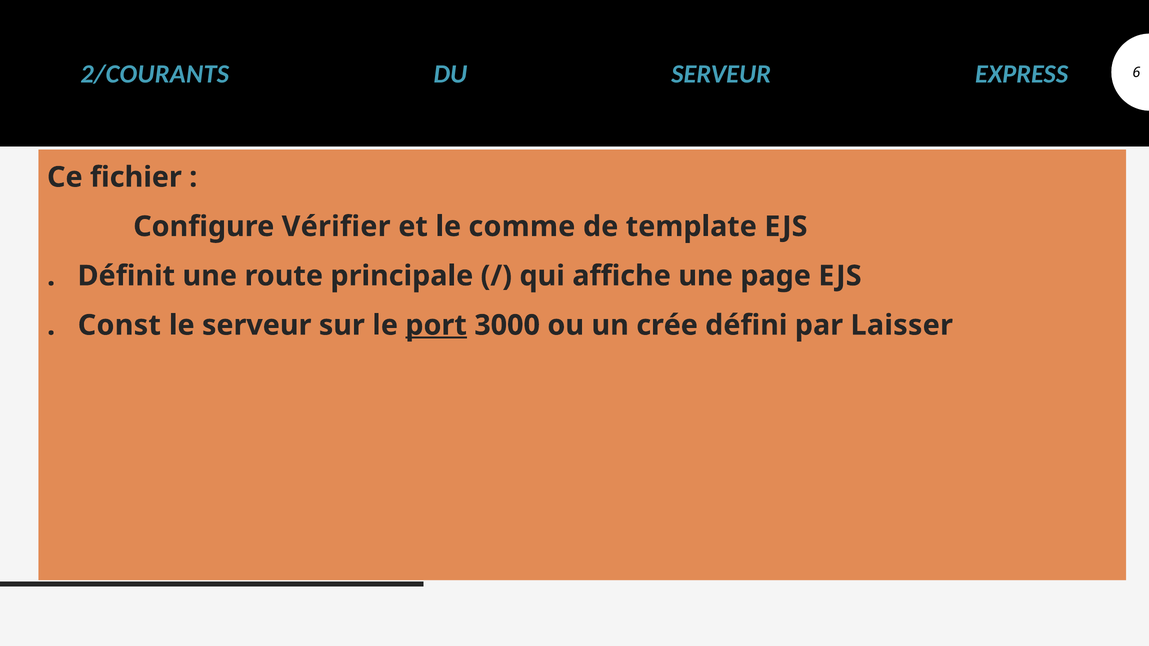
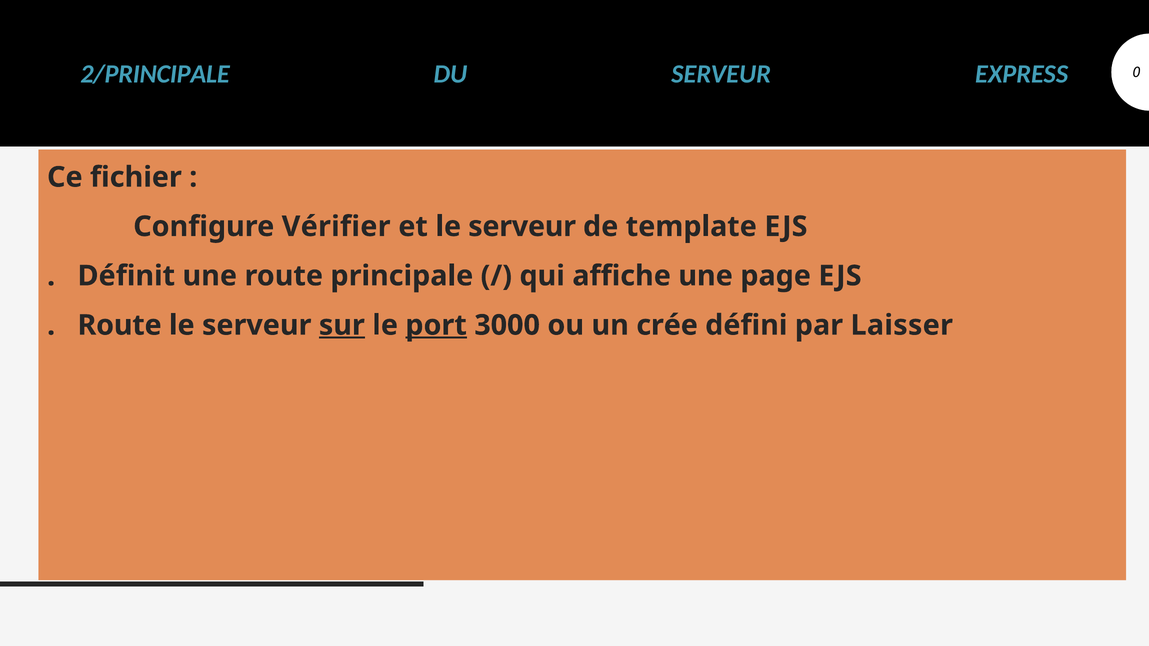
2/COURANTS: 2/COURANTS -> 2/PRINCIPALE
6: 6 -> 0
et le comme: comme -> serveur
Const at (119, 325): Const -> Route
sur underline: none -> present
